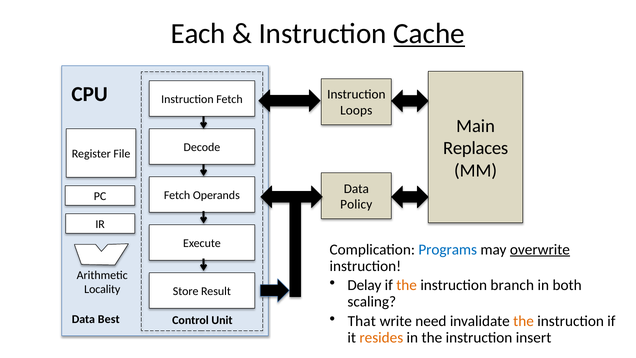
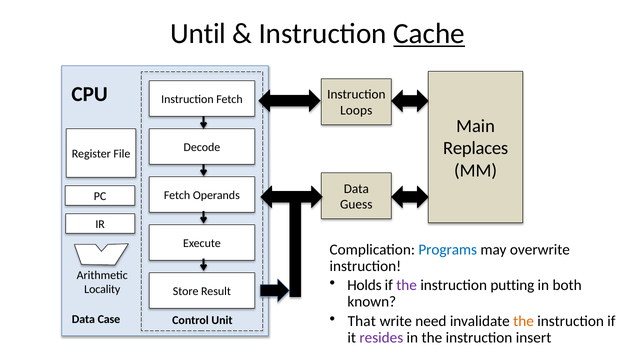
Each: Each -> Until
Policy: Policy -> Guess
overwrite underline: present -> none
Delay: Delay -> Holds
the at (407, 285) colour: orange -> purple
branch: branch -> putting
scaling: scaling -> known
Best: Best -> Case
resides colour: orange -> purple
